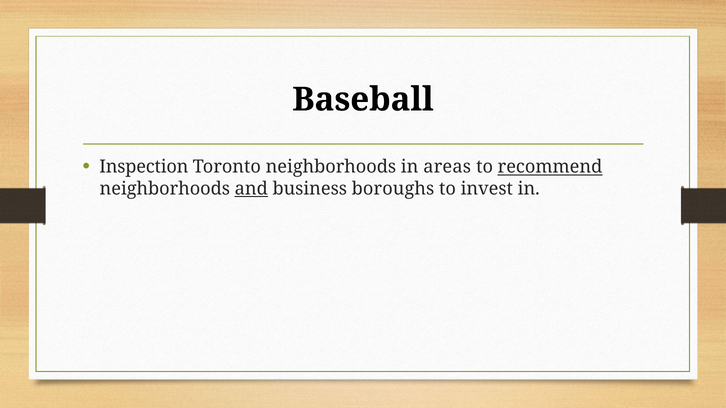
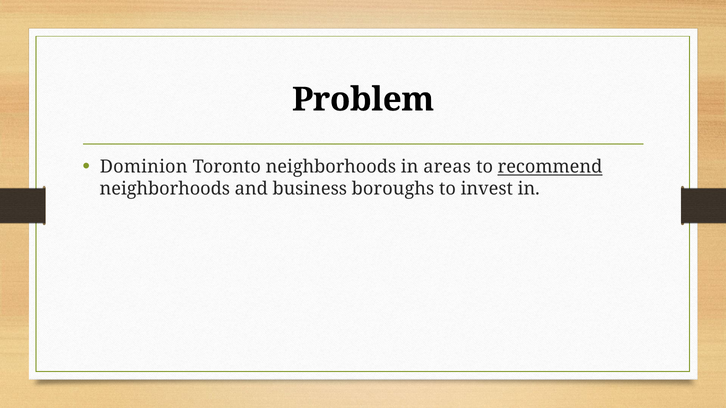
Baseball: Baseball -> Problem
Inspection: Inspection -> Dominion
and underline: present -> none
